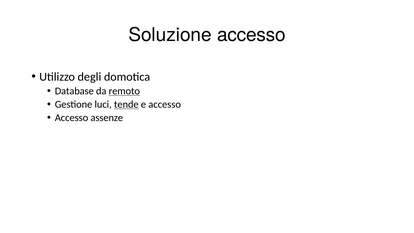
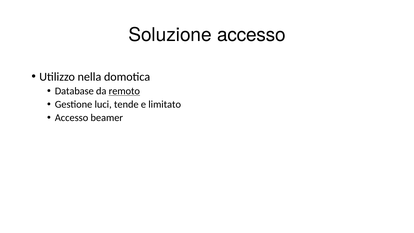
degli: degli -> nella
tende underline: present -> none
e accesso: accesso -> limitato
assenze: assenze -> beamer
